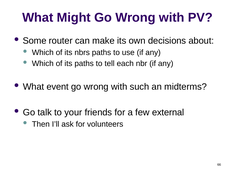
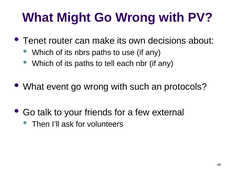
Some: Some -> Tenet
midterms: midterms -> protocols
